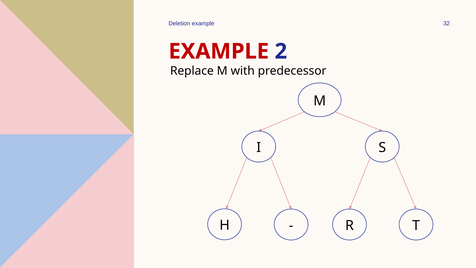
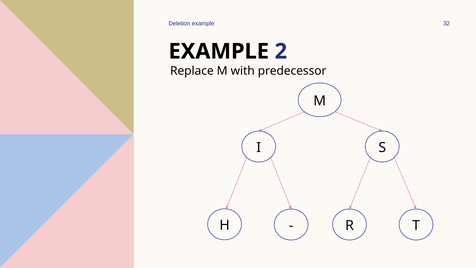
EXAMPLE at (219, 51) colour: red -> black
